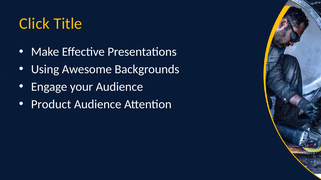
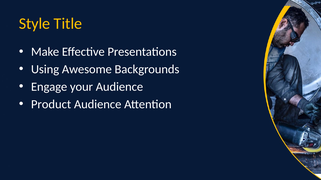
Click: Click -> Style
